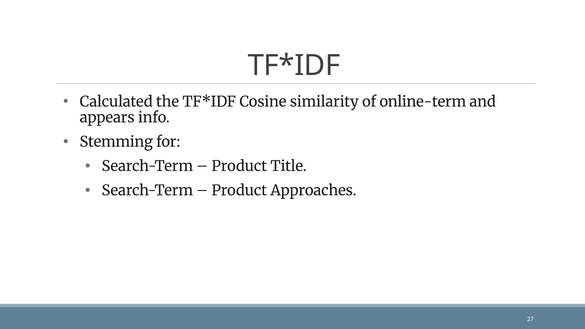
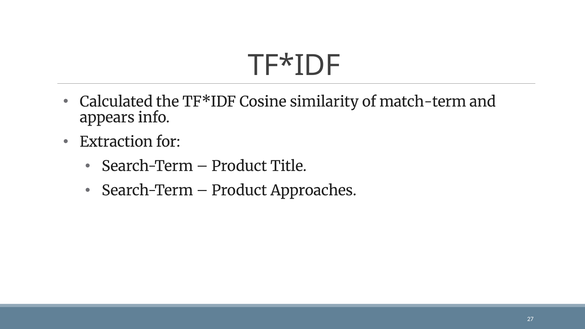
online-term: online-term -> match-term
Stemming: Stemming -> Extraction
